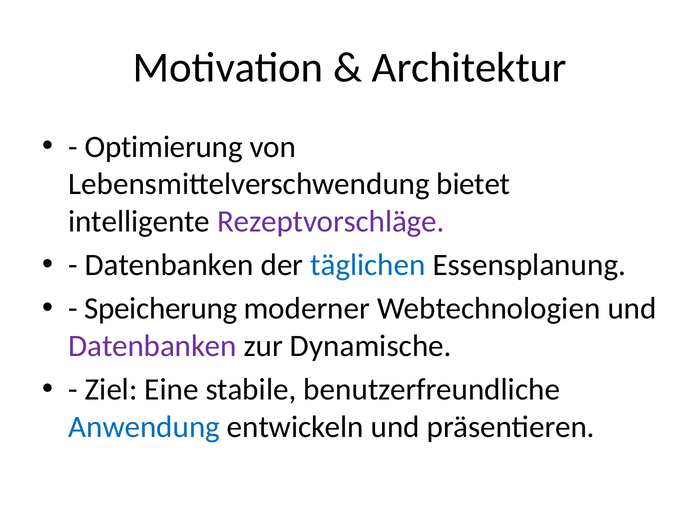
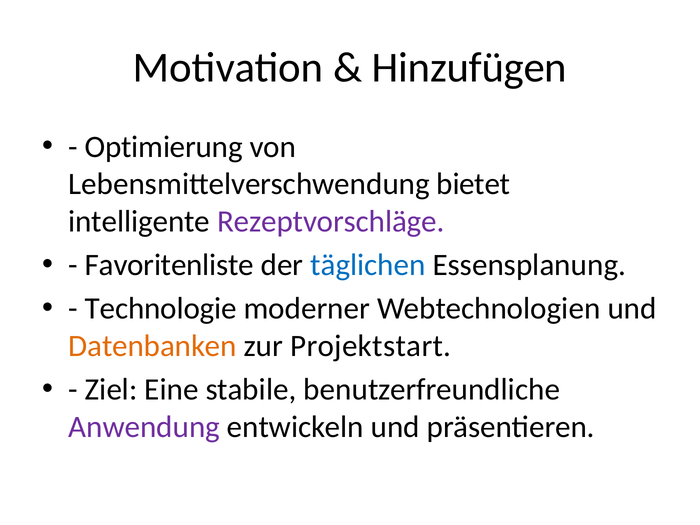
Architektur: Architektur -> Hinzufügen
Datenbanken at (169, 265): Datenbanken -> Favoritenliste
Speicherung: Speicherung -> Technologie
Datenbanken at (152, 346) colour: purple -> orange
Dynamische: Dynamische -> Projektstart
Anwendung colour: blue -> purple
